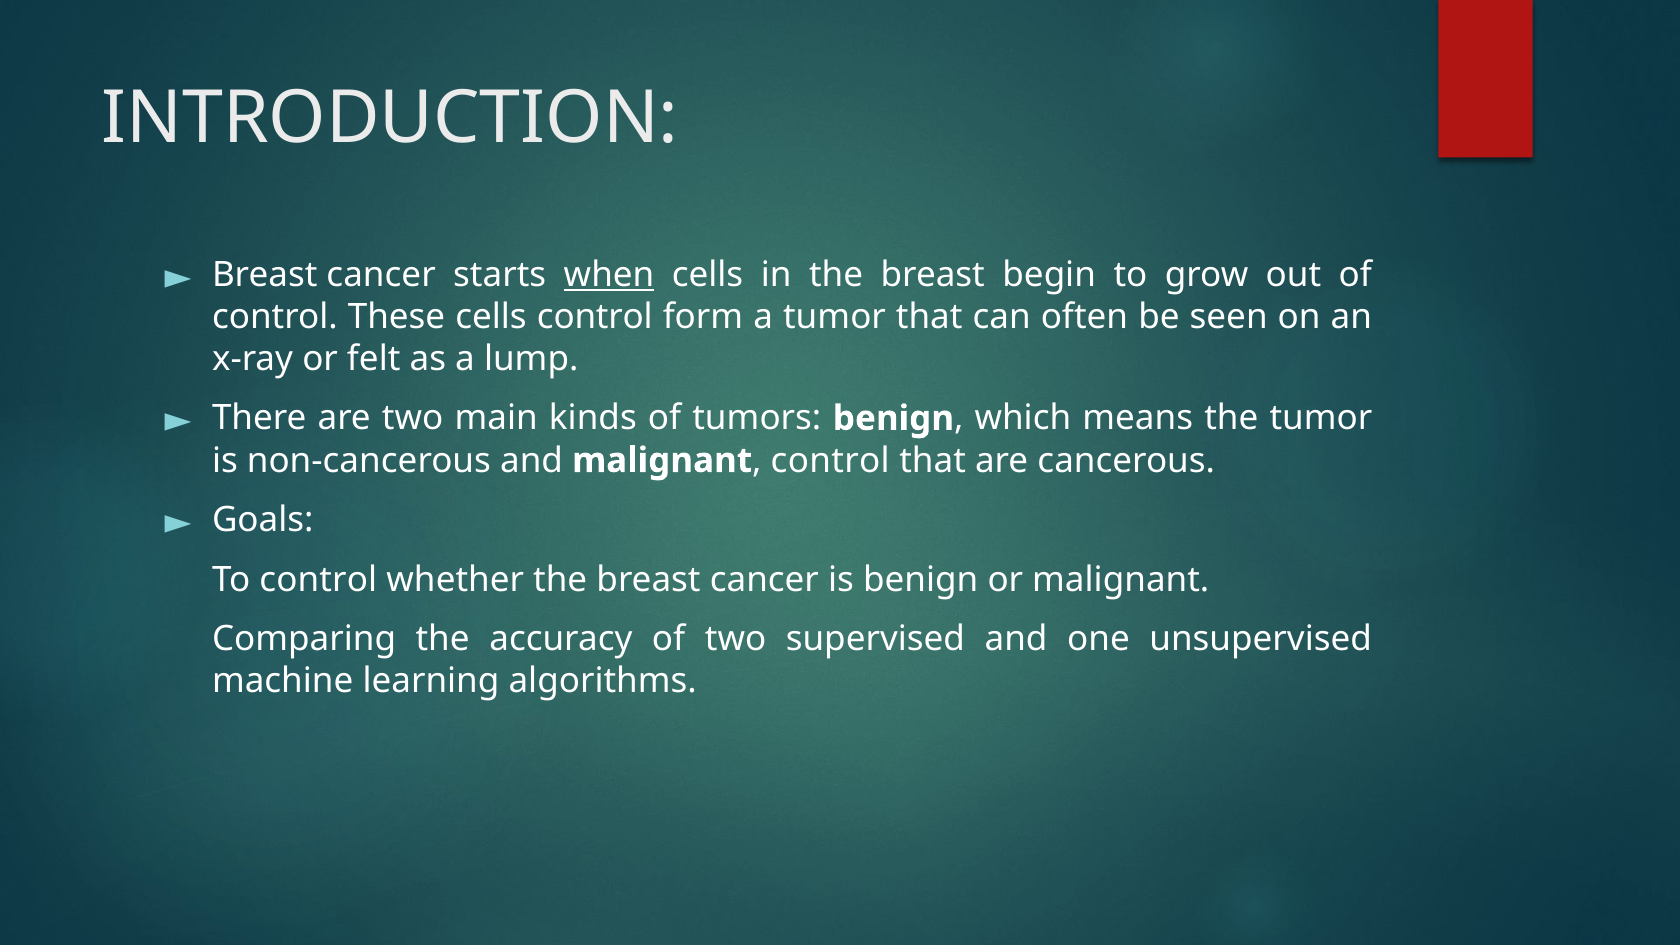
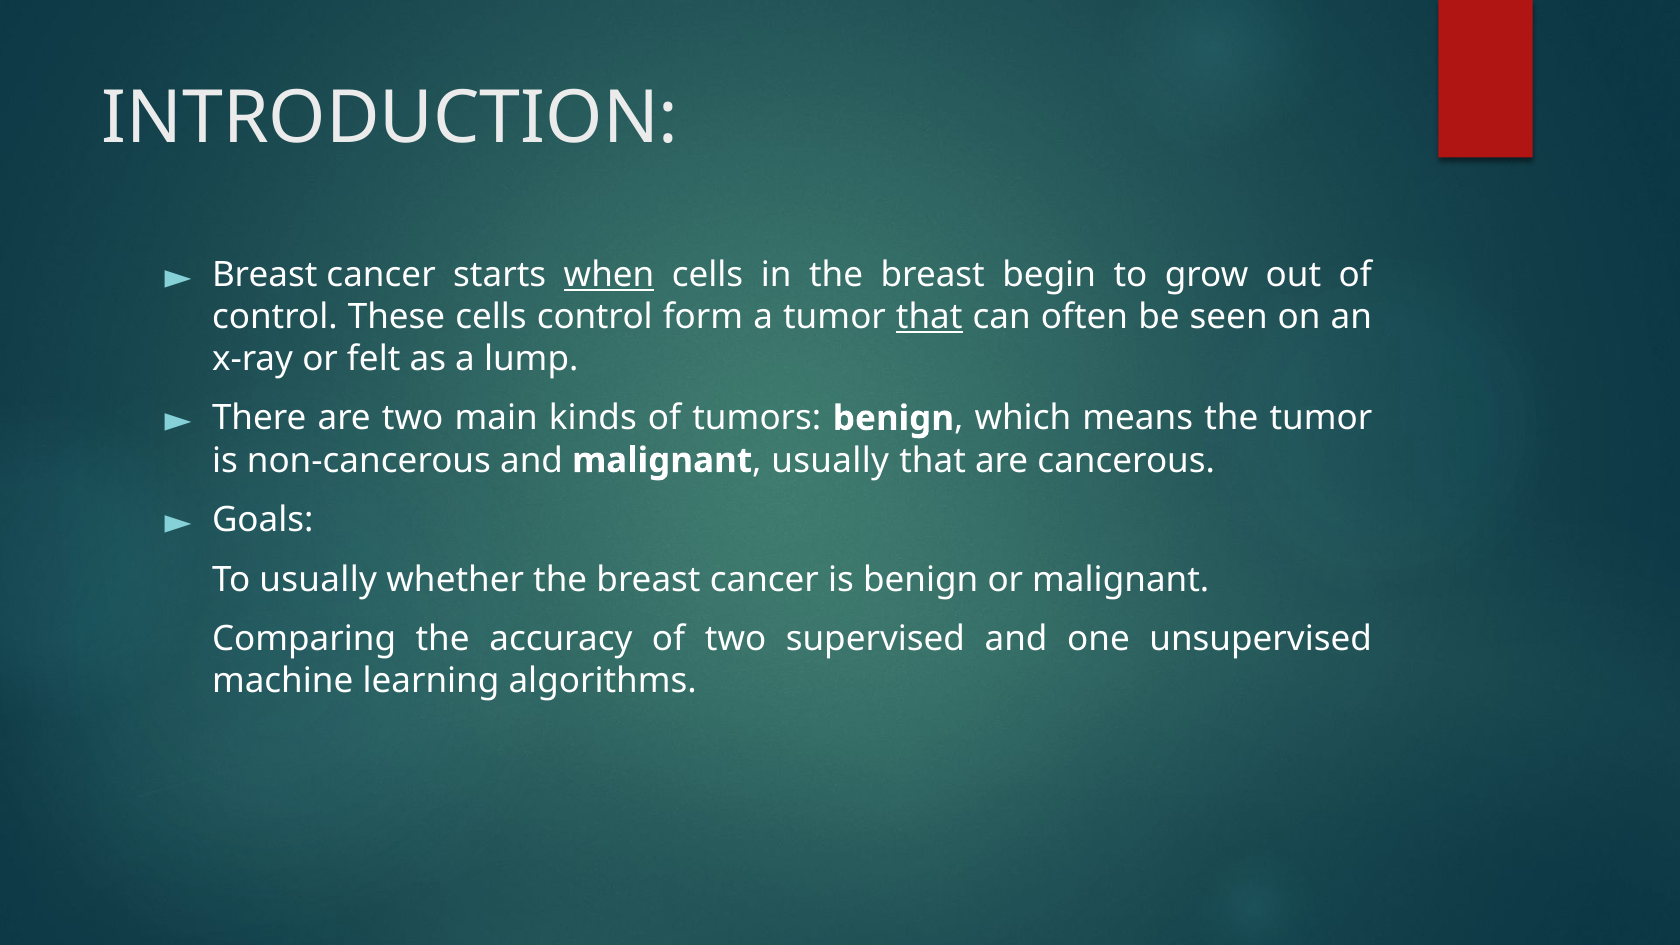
that at (929, 317) underline: none -> present
control at (830, 460): control -> usually
control at (318, 580): control -> usually
